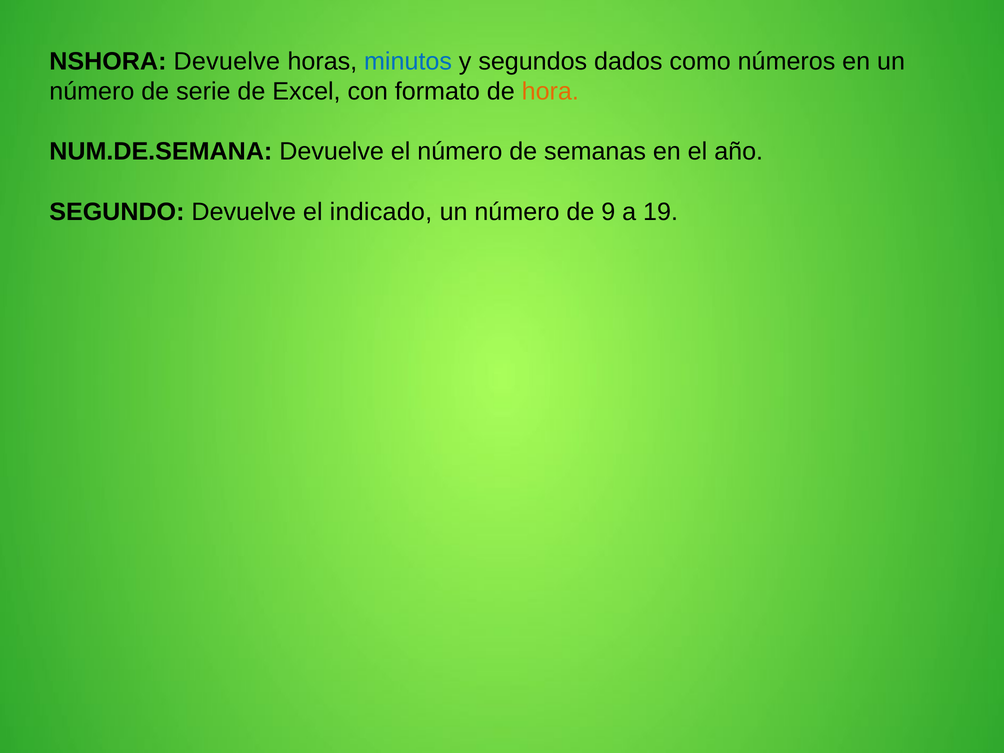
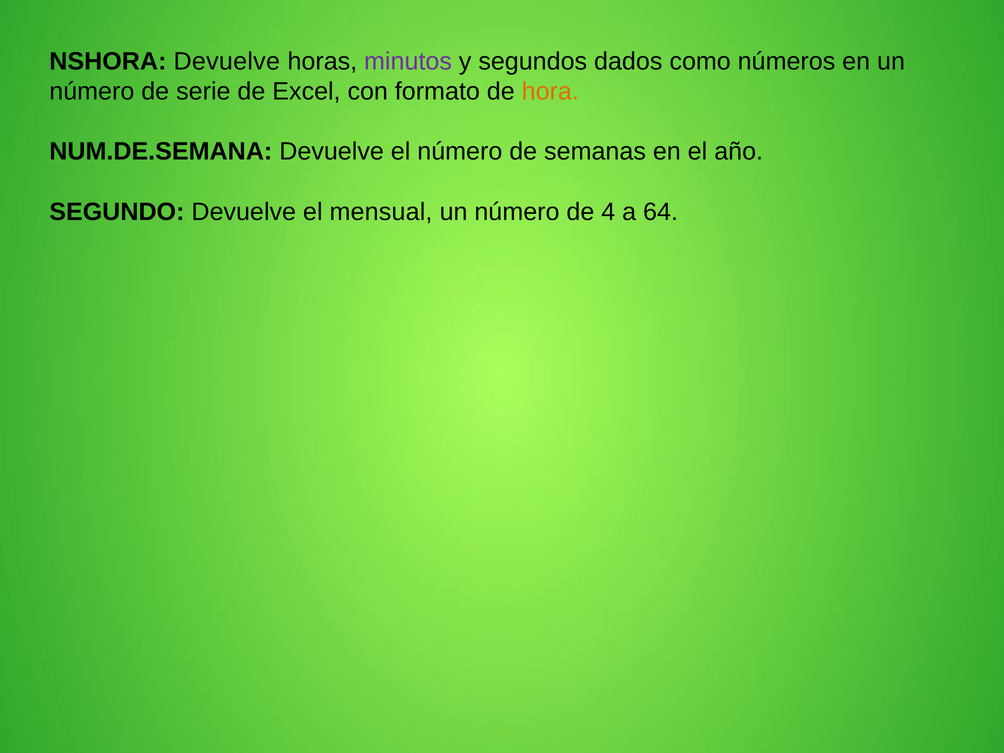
minutos colour: blue -> purple
indicado: indicado -> mensual
9: 9 -> 4
19: 19 -> 64
